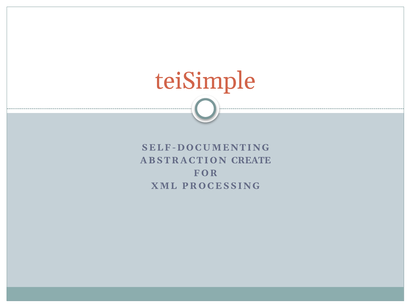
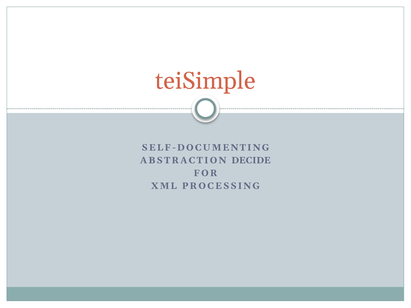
CREATE: CREATE -> DECIDE
